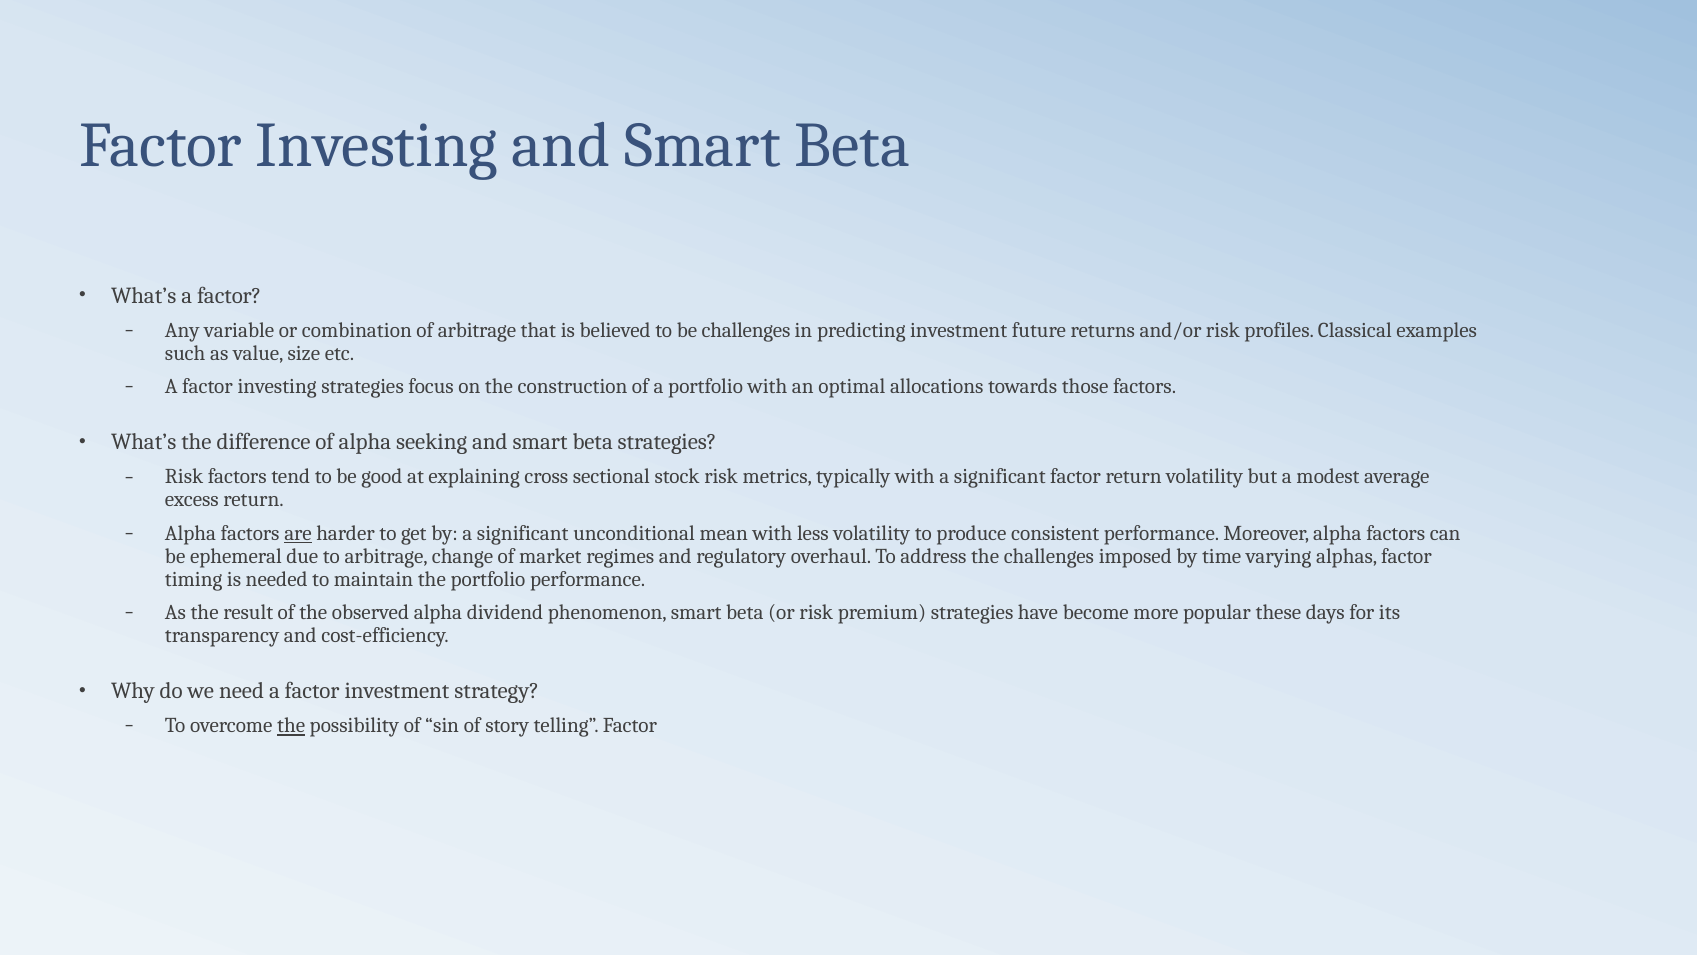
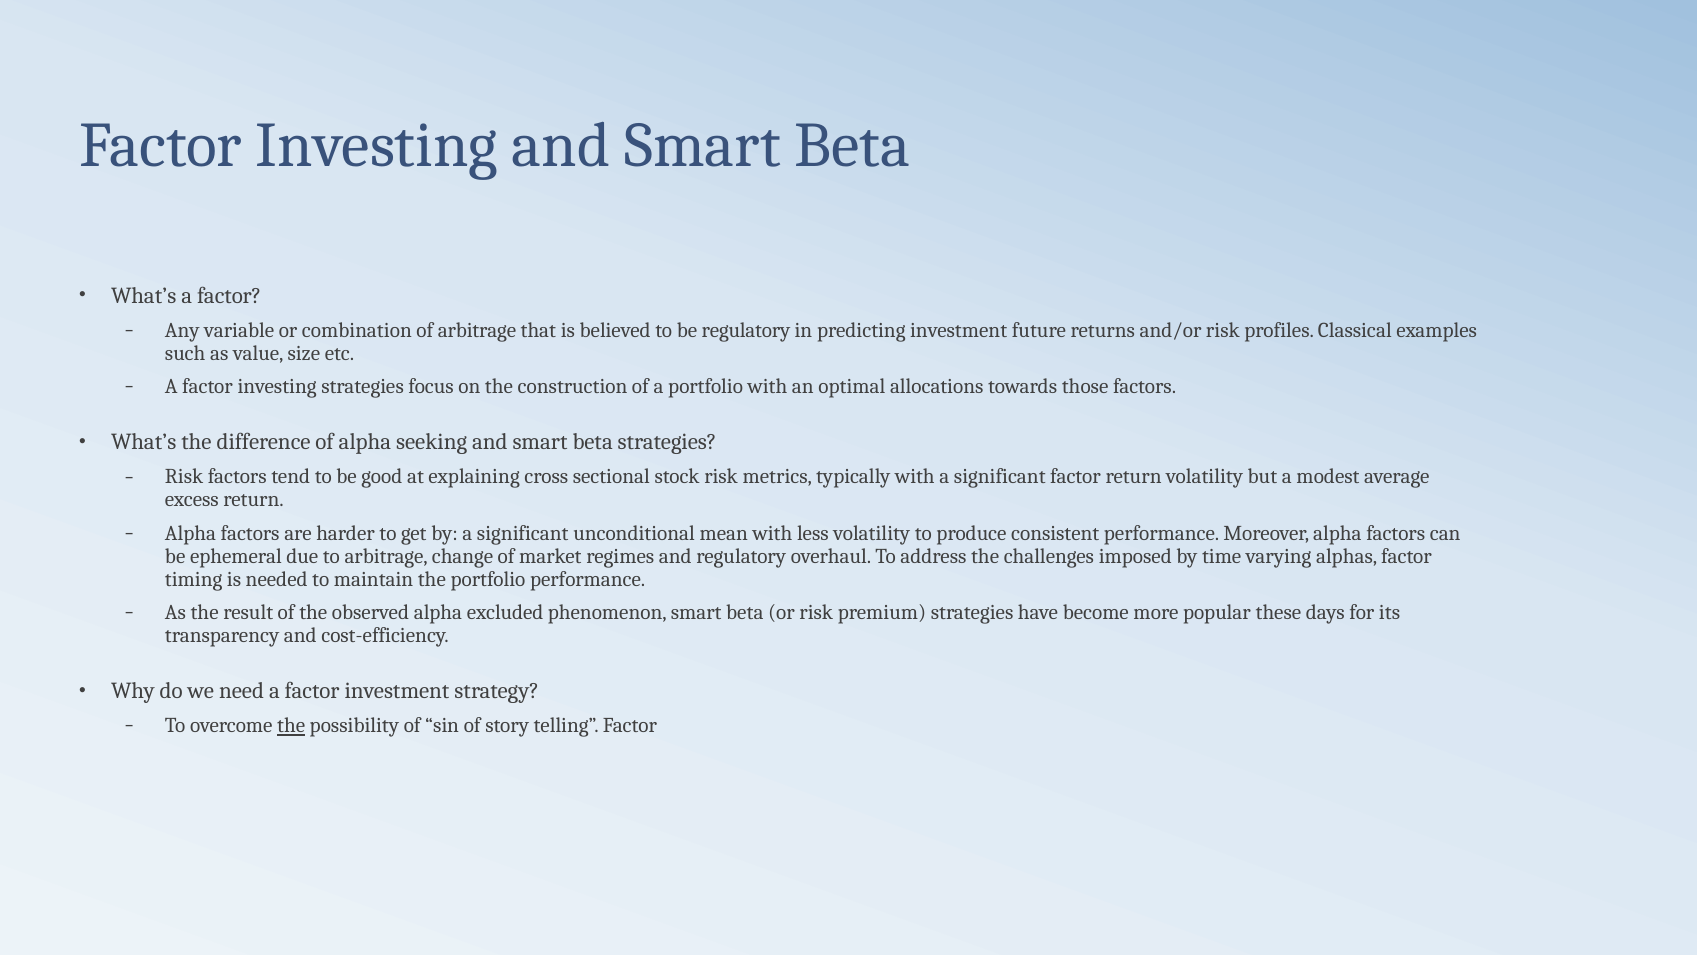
be challenges: challenges -> regulatory
are underline: present -> none
dividend: dividend -> excluded
